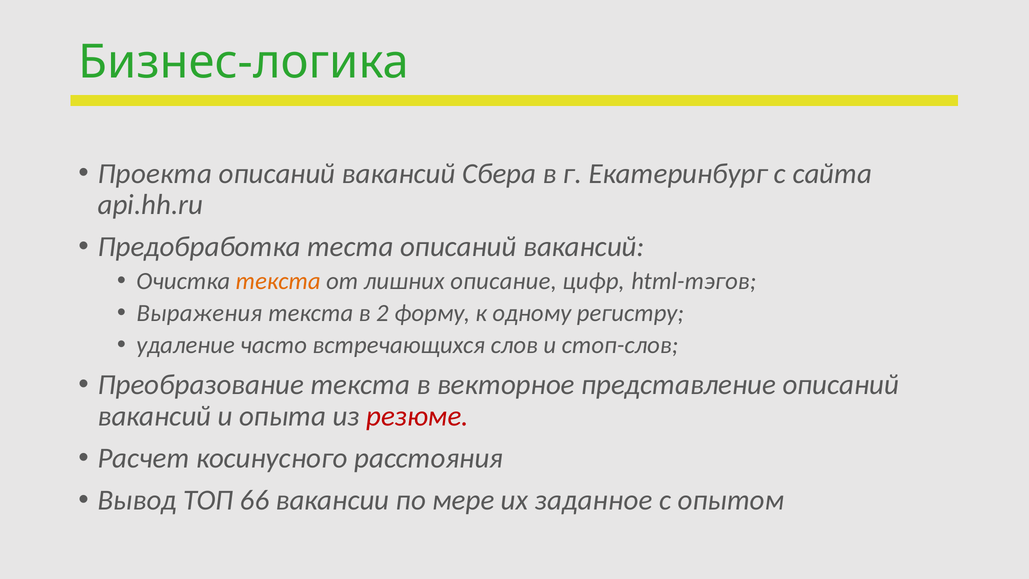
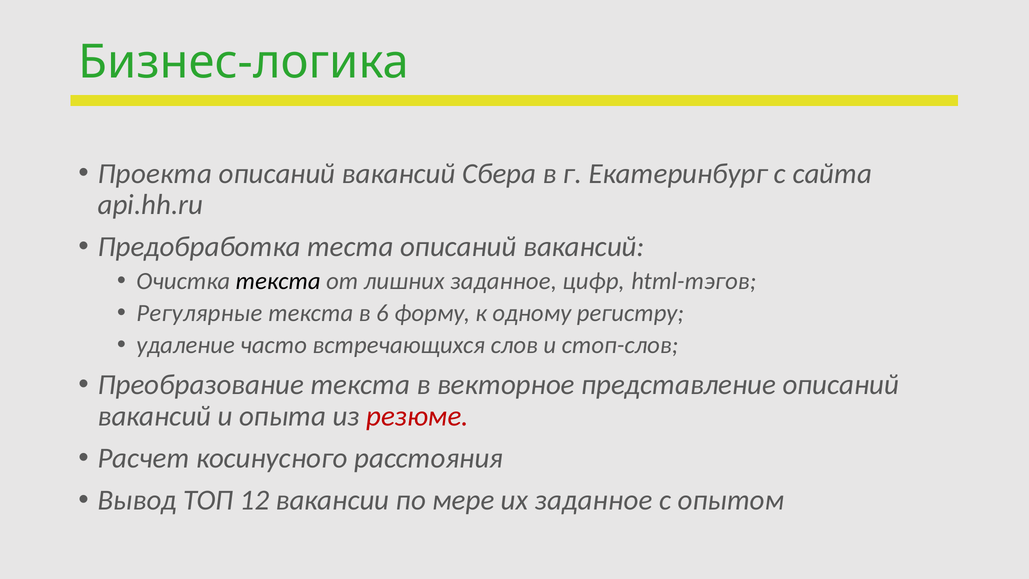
текста at (278, 281) colour: orange -> black
лишних описание: описание -> заданное
Выражения: Выражения -> Регулярные
2: 2 -> 6
66: 66 -> 12
